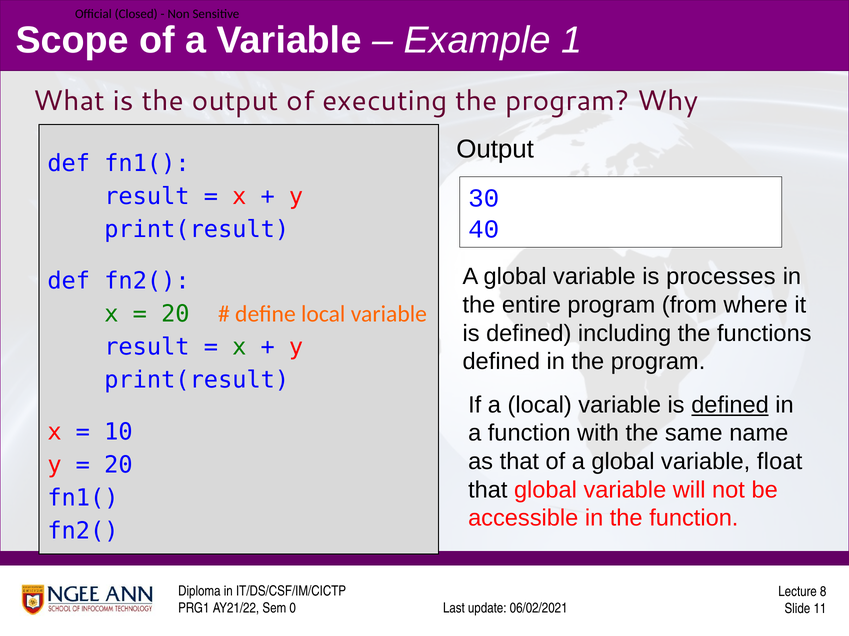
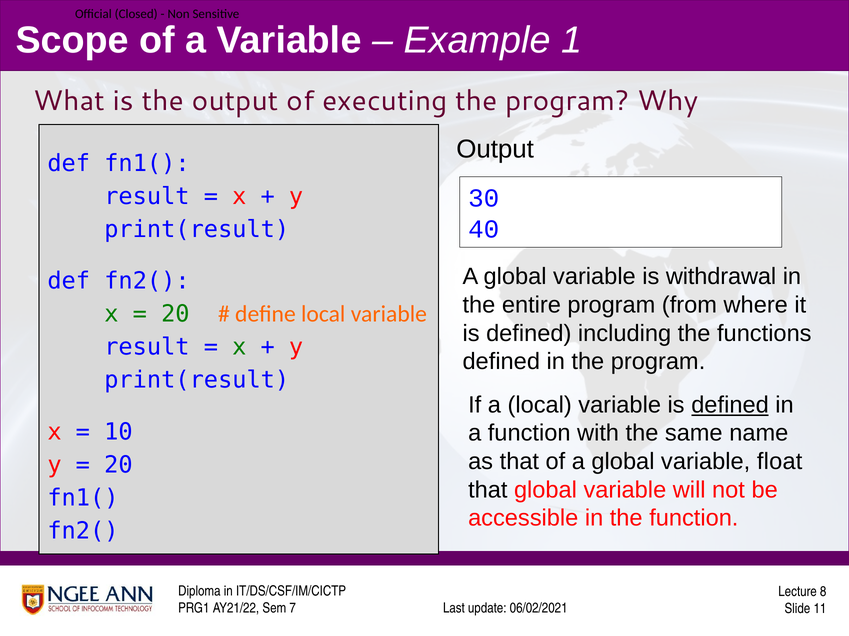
processes: processes -> withdrawal
0: 0 -> 7
